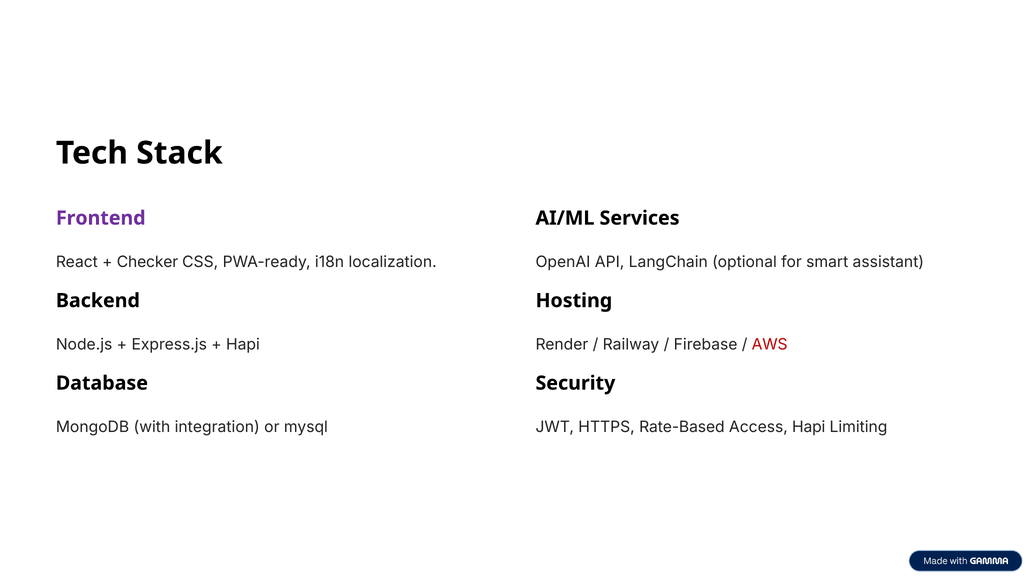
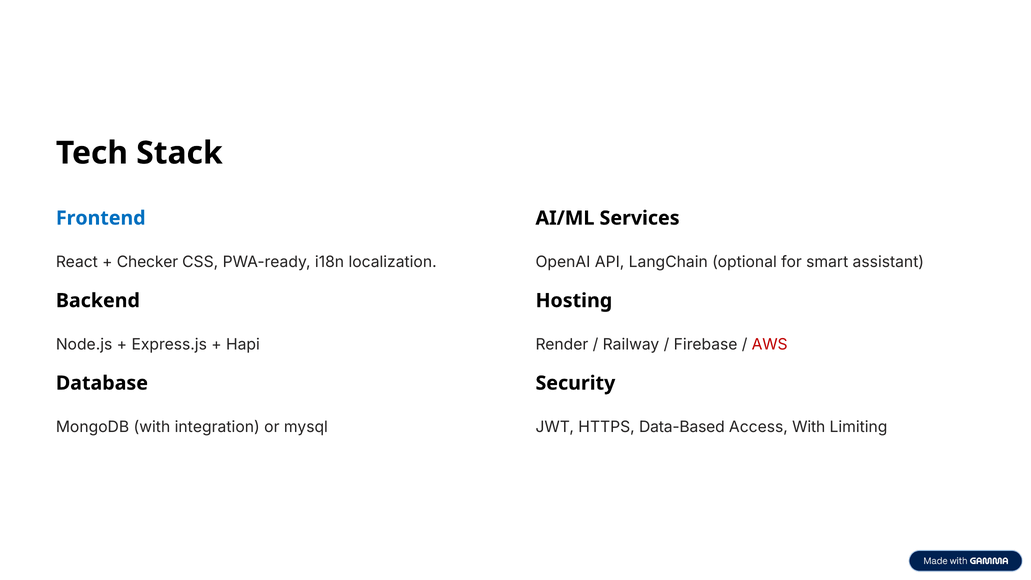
Frontend colour: purple -> blue
Rate-Based: Rate-Based -> Data-Based
Access Hapi: Hapi -> With
